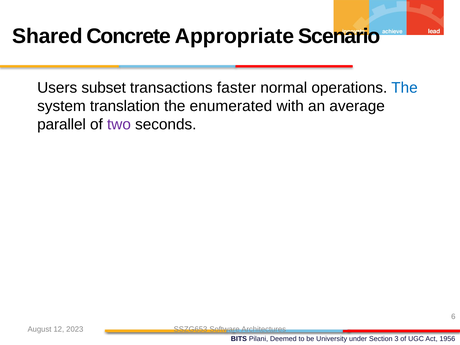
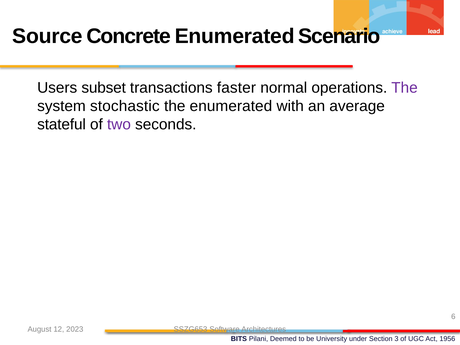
Shared: Shared -> Source
Concrete Appropriate: Appropriate -> Enumerated
The at (404, 88) colour: blue -> purple
translation: translation -> stochastic
parallel: parallel -> stateful
